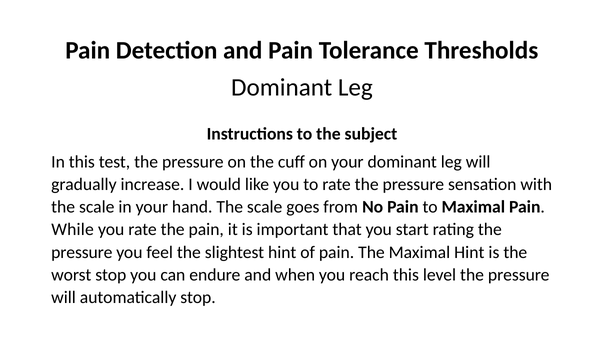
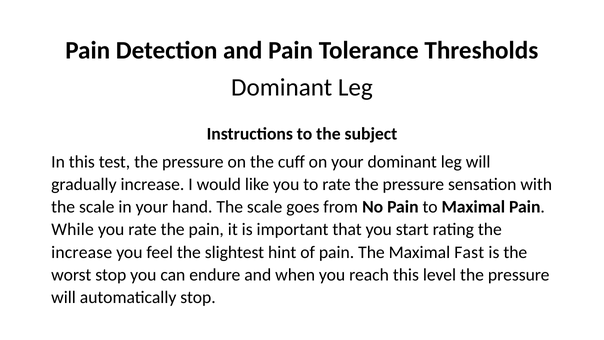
pressure at (82, 252): pressure -> increase
Maximal Hint: Hint -> Fast
